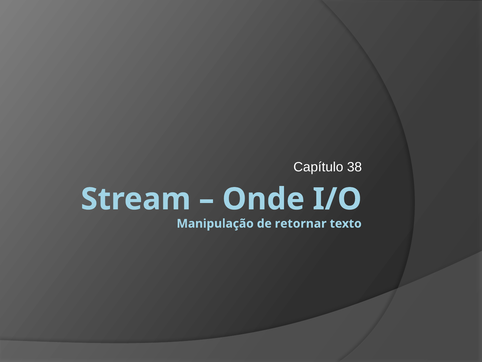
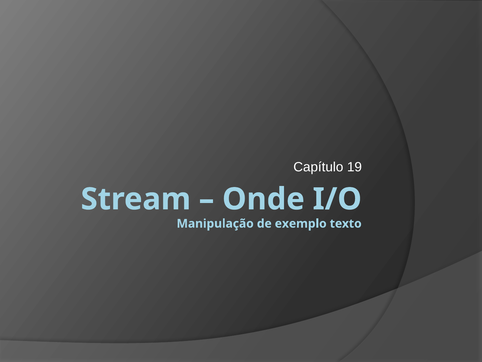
38: 38 -> 19
retornar: retornar -> exemplo
